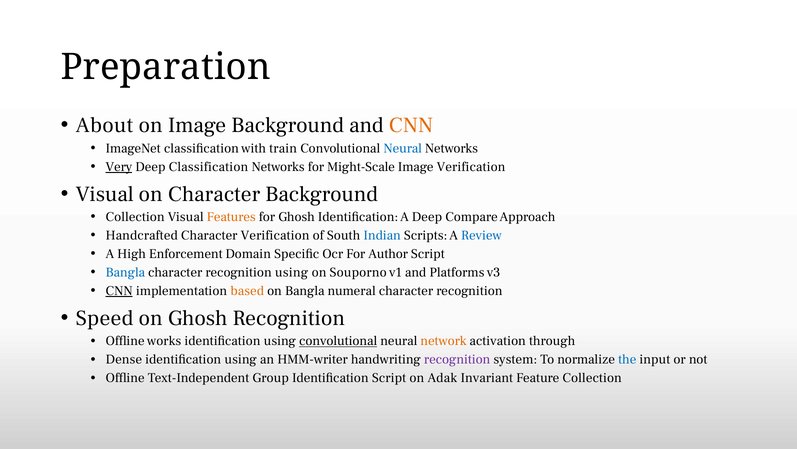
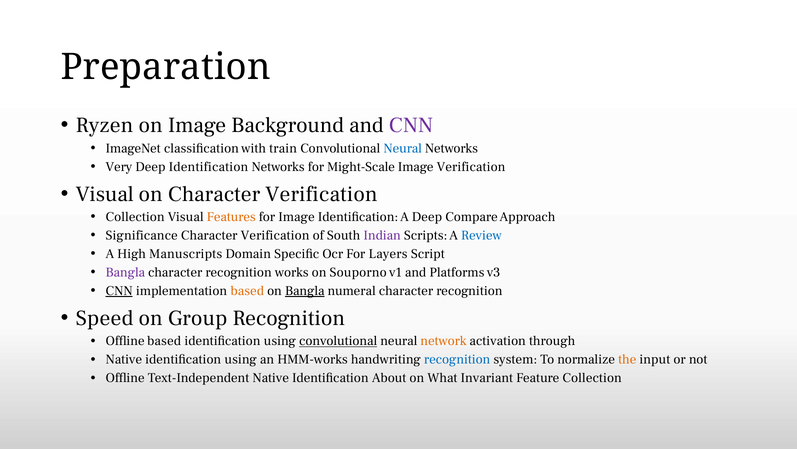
About: About -> Ryzen
CNN at (411, 125) colour: orange -> purple
Very underline: present -> none
Deep Classification: Classification -> Identification
on Character Background: Background -> Verification
for Ghosh: Ghosh -> Image
Handcrafted: Handcrafted -> Significance
Indian colour: blue -> purple
Enforcement: Enforcement -> Manuscripts
Author: Author -> Layers
Bangla at (125, 272) colour: blue -> purple
recognition using: using -> works
Bangla at (305, 290) underline: none -> present
on Ghosh: Ghosh -> Group
Offline works: works -> based
Dense at (124, 359): Dense -> Native
HMM-writer: HMM-writer -> HMM-works
recognition at (457, 359) colour: purple -> blue
the colour: blue -> orange
Text-Independent Group: Group -> Native
Identification Script: Script -> About
Adak: Adak -> What
